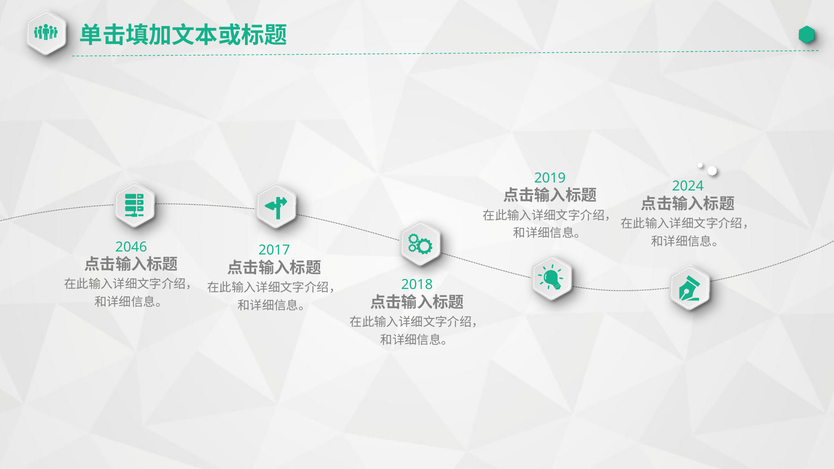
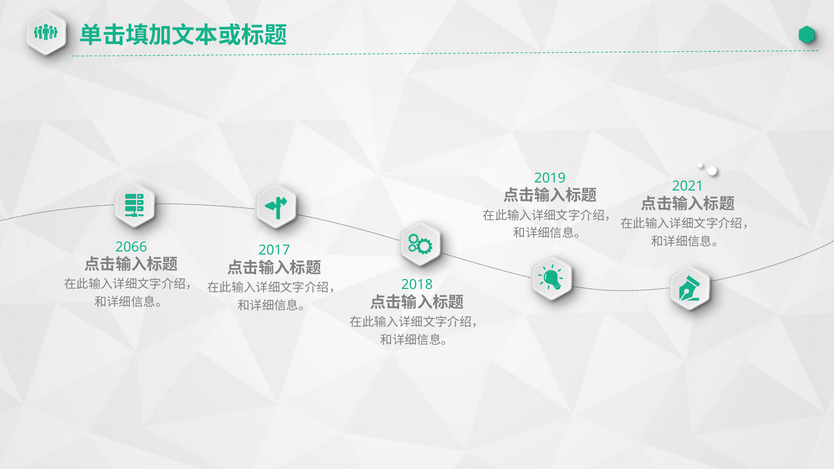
2024: 2024 -> 2021
2046: 2046 -> 2066
